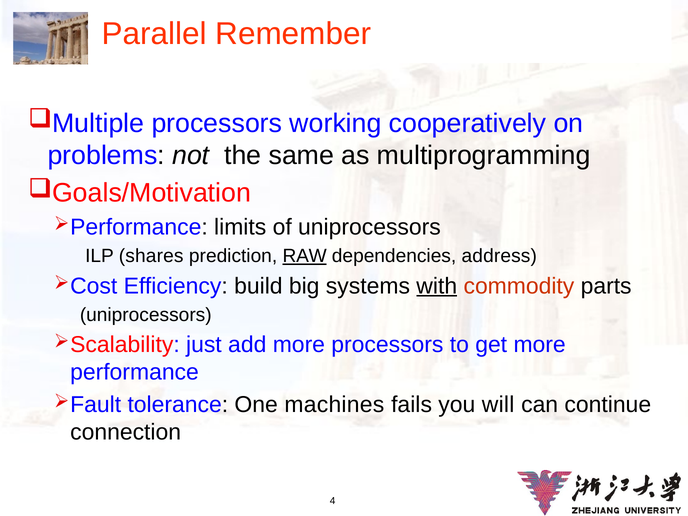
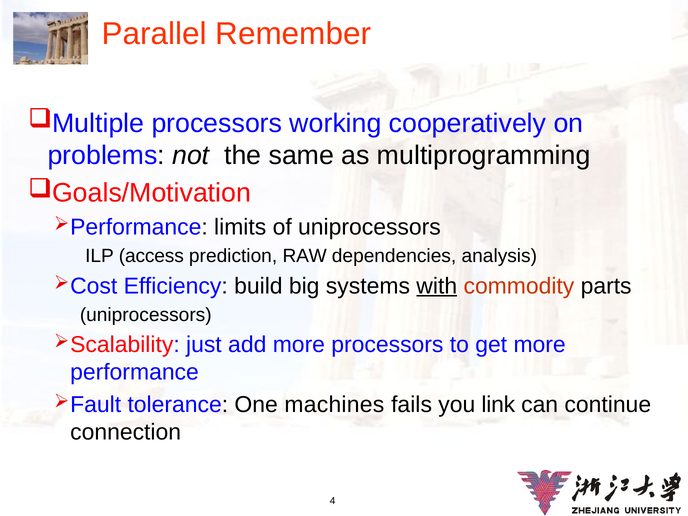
shares: shares -> access
RAW underline: present -> none
address: address -> analysis
will: will -> link
